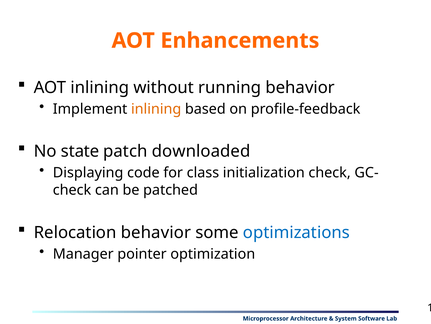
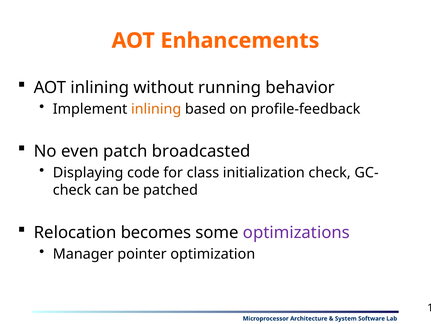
state: state -> even
downloaded: downloaded -> broadcasted
Relocation behavior: behavior -> becomes
optimizations colour: blue -> purple
